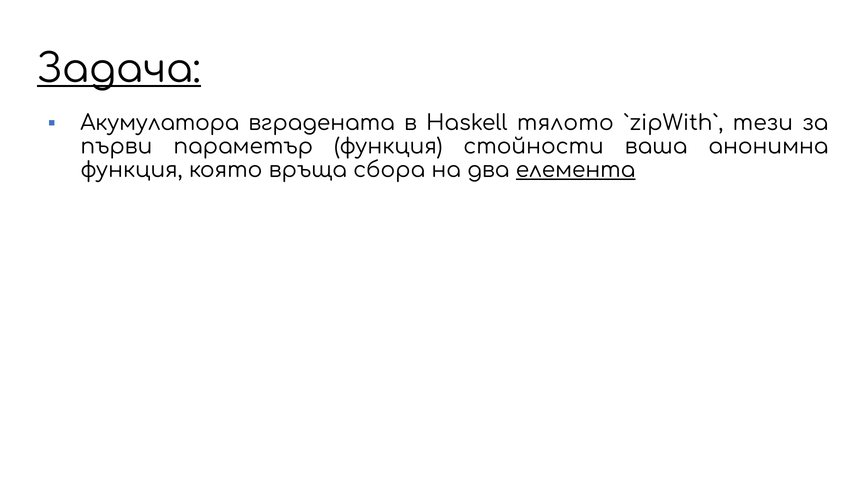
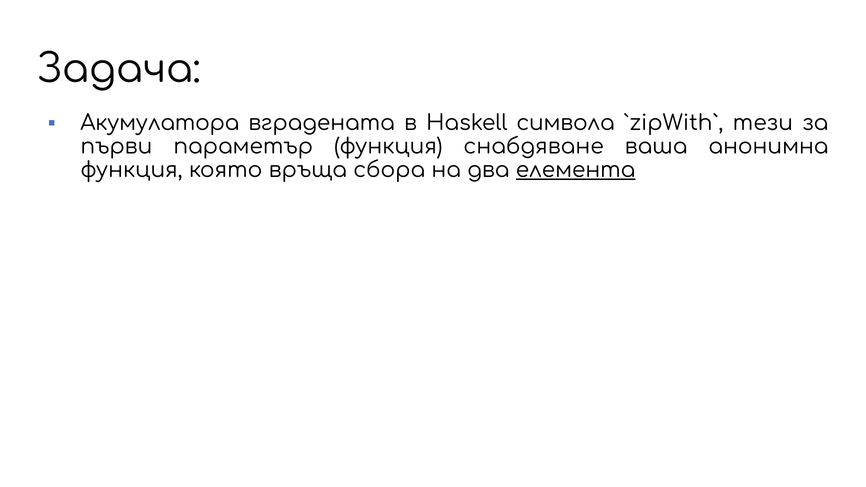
Задача underline: present -> none
тялото: тялото -> символа
стойности: стойности -> снабдяване
